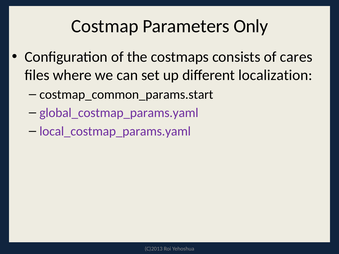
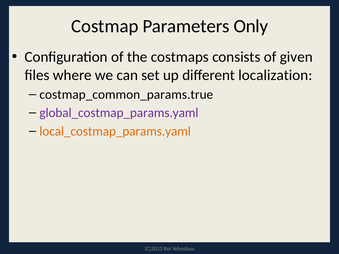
cares: cares -> given
costmap_common_params.start: costmap_common_params.start -> costmap_common_params.true
local_costmap_params.yaml colour: purple -> orange
